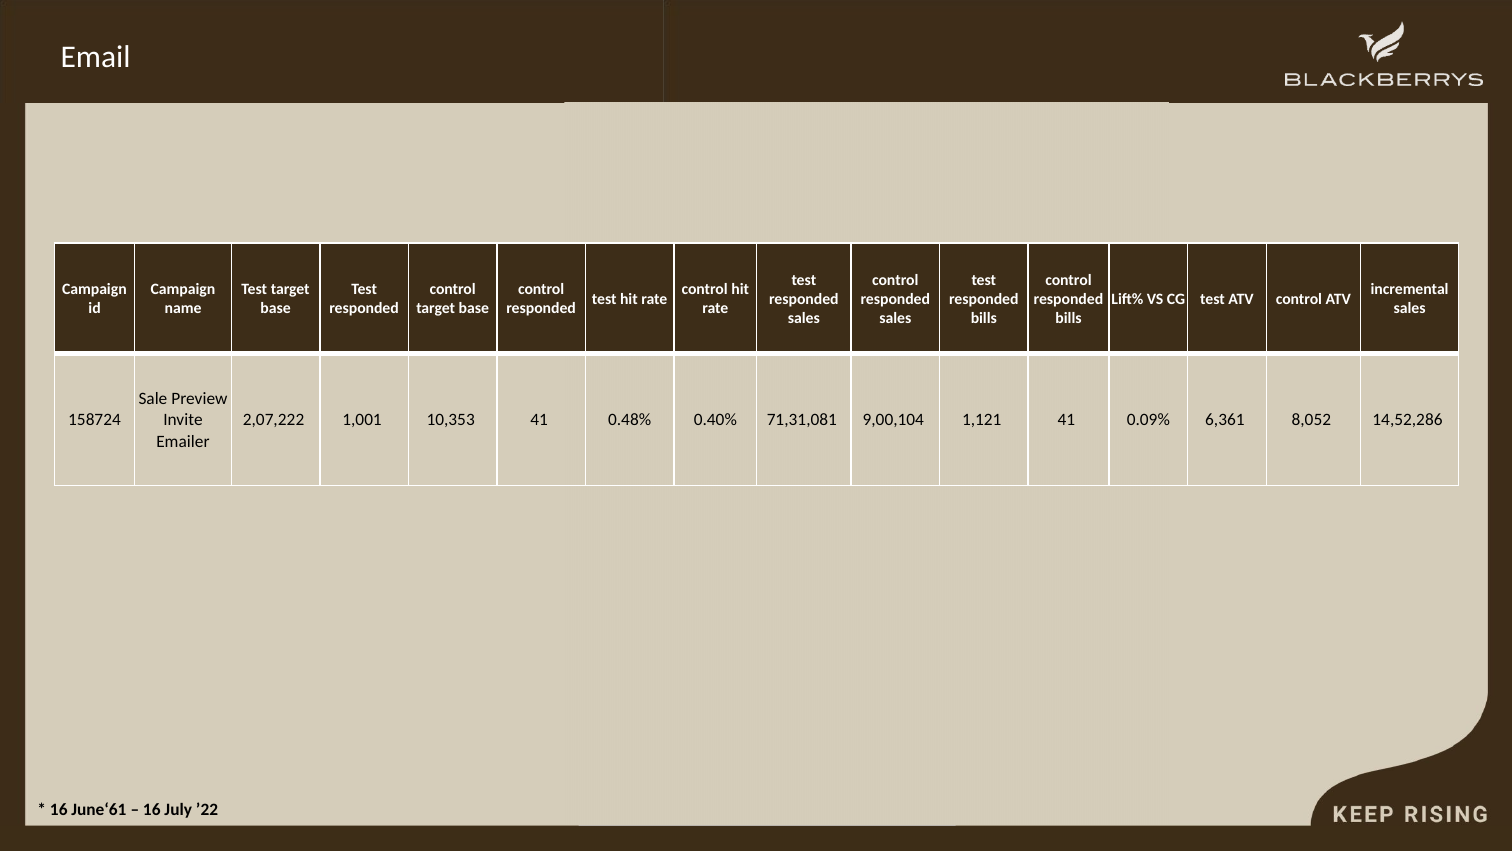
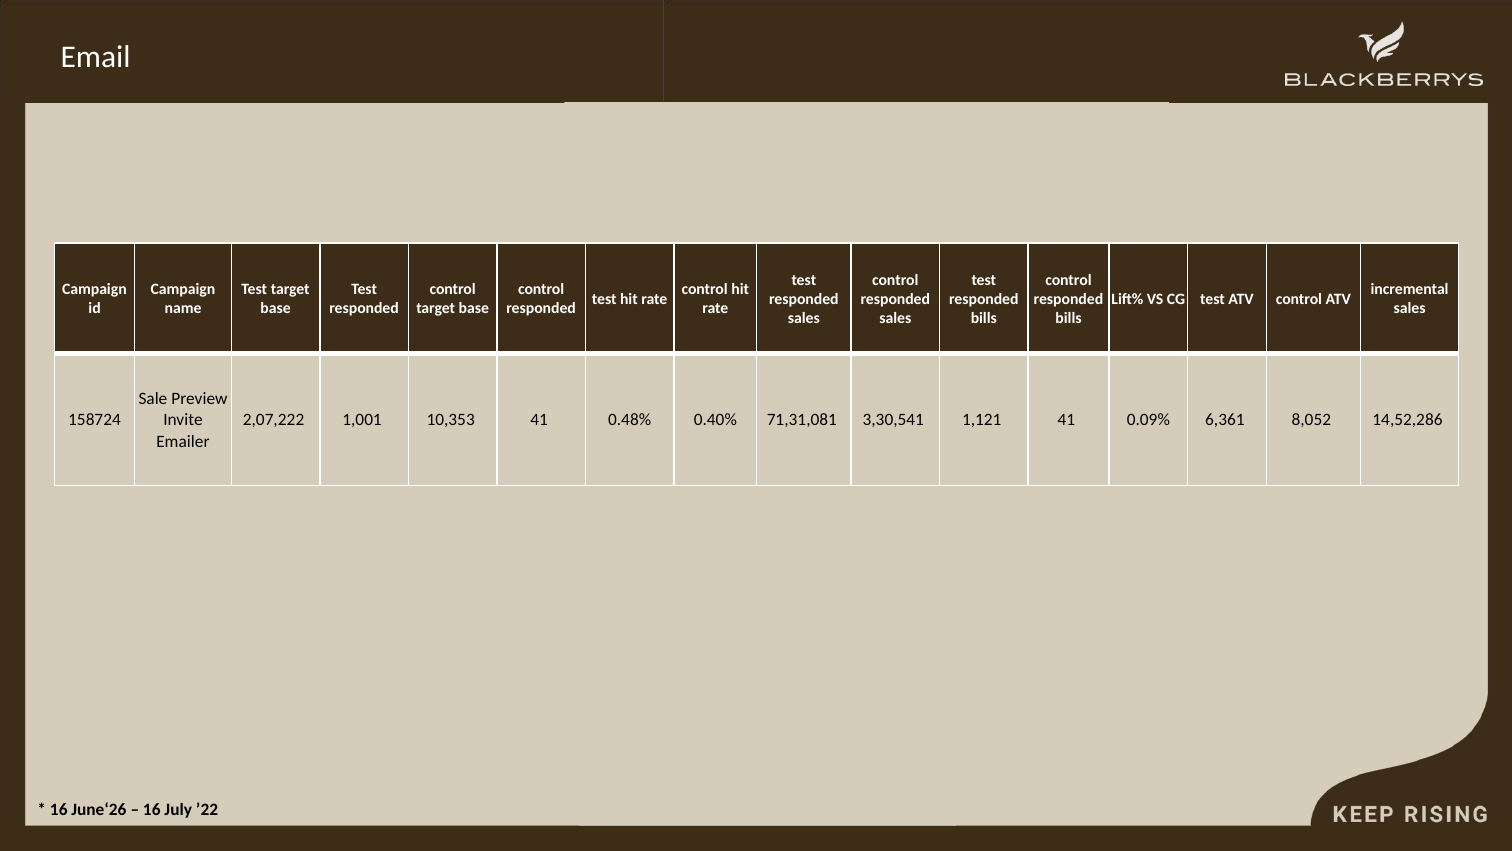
9,00,104: 9,00,104 -> 3,30,541
June‘61: June‘61 -> June‘26
